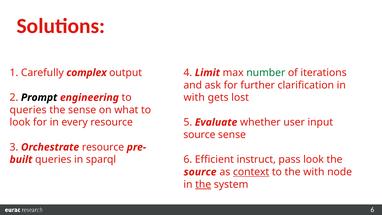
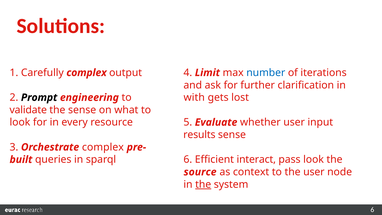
number colour: green -> blue
queries at (28, 110): queries -> validate
source at (199, 135): source -> results
Orchestrate resource: resource -> complex
instruct: instruct -> interact
context underline: present -> none
the with: with -> user
